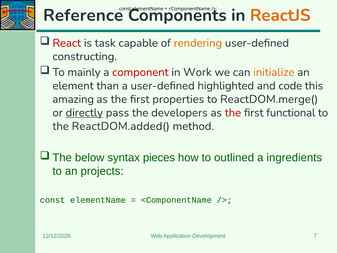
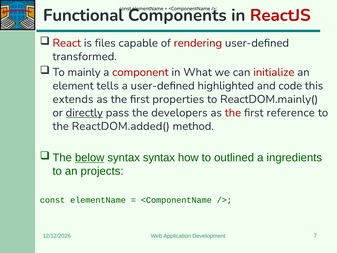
Reference: Reference -> Functional
ReactJS colour: orange -> red
task: task -> files
rendering colour: orange -> red
constructing: constructing -> transformed
Work: Work -> What
initialize colour: orange -> red
than: than -> tells
amazing: amazing -> extends
ReactDOM.merge(: ReactDOM.merge( -> ReactDOM.mainly(
functional: functional -> reference
below underline: none -> present
syntax pieces: pieces -> syntax
